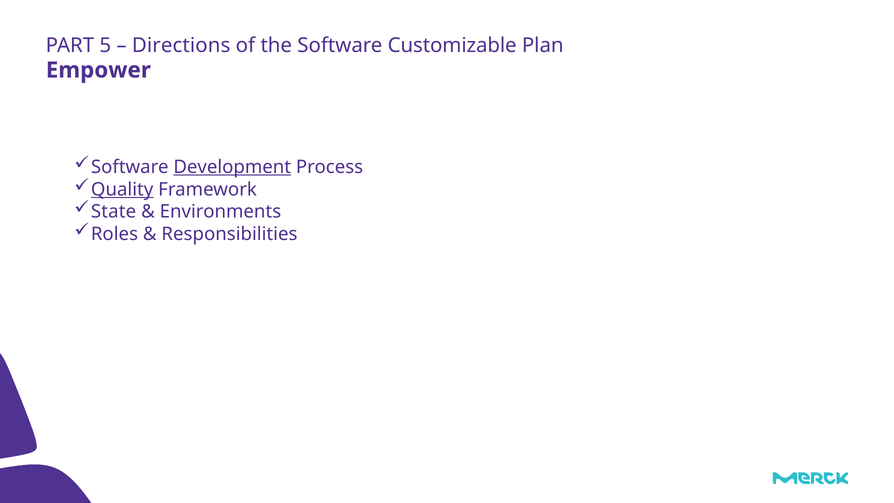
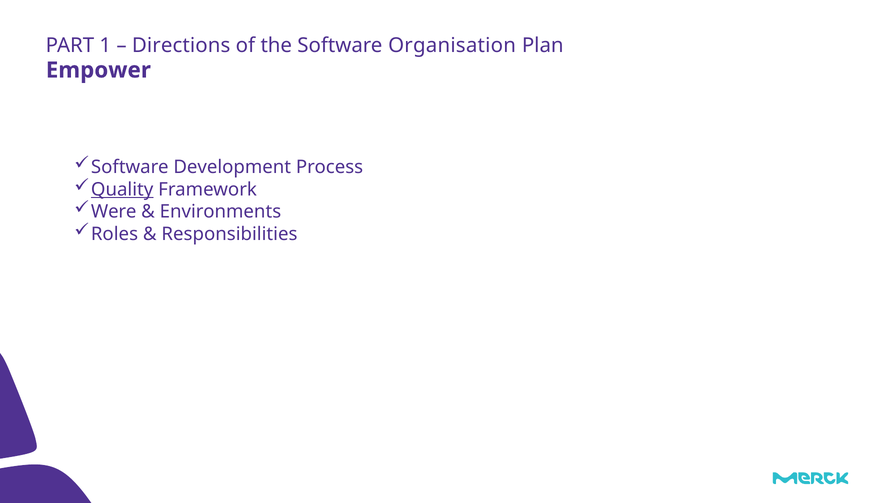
5: 5 -> 1
Customizable: Customizable -> Organisation
Development underline: present -> none
State: State -> Were
